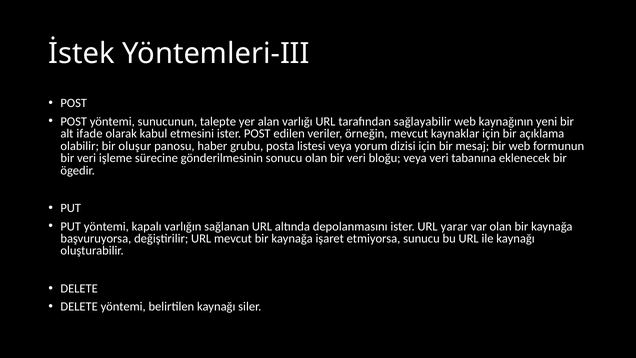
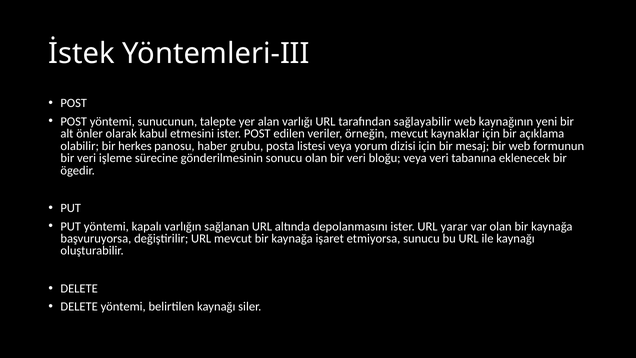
ifade: ifade -> önler
oluşur: oluşur -> herkes
